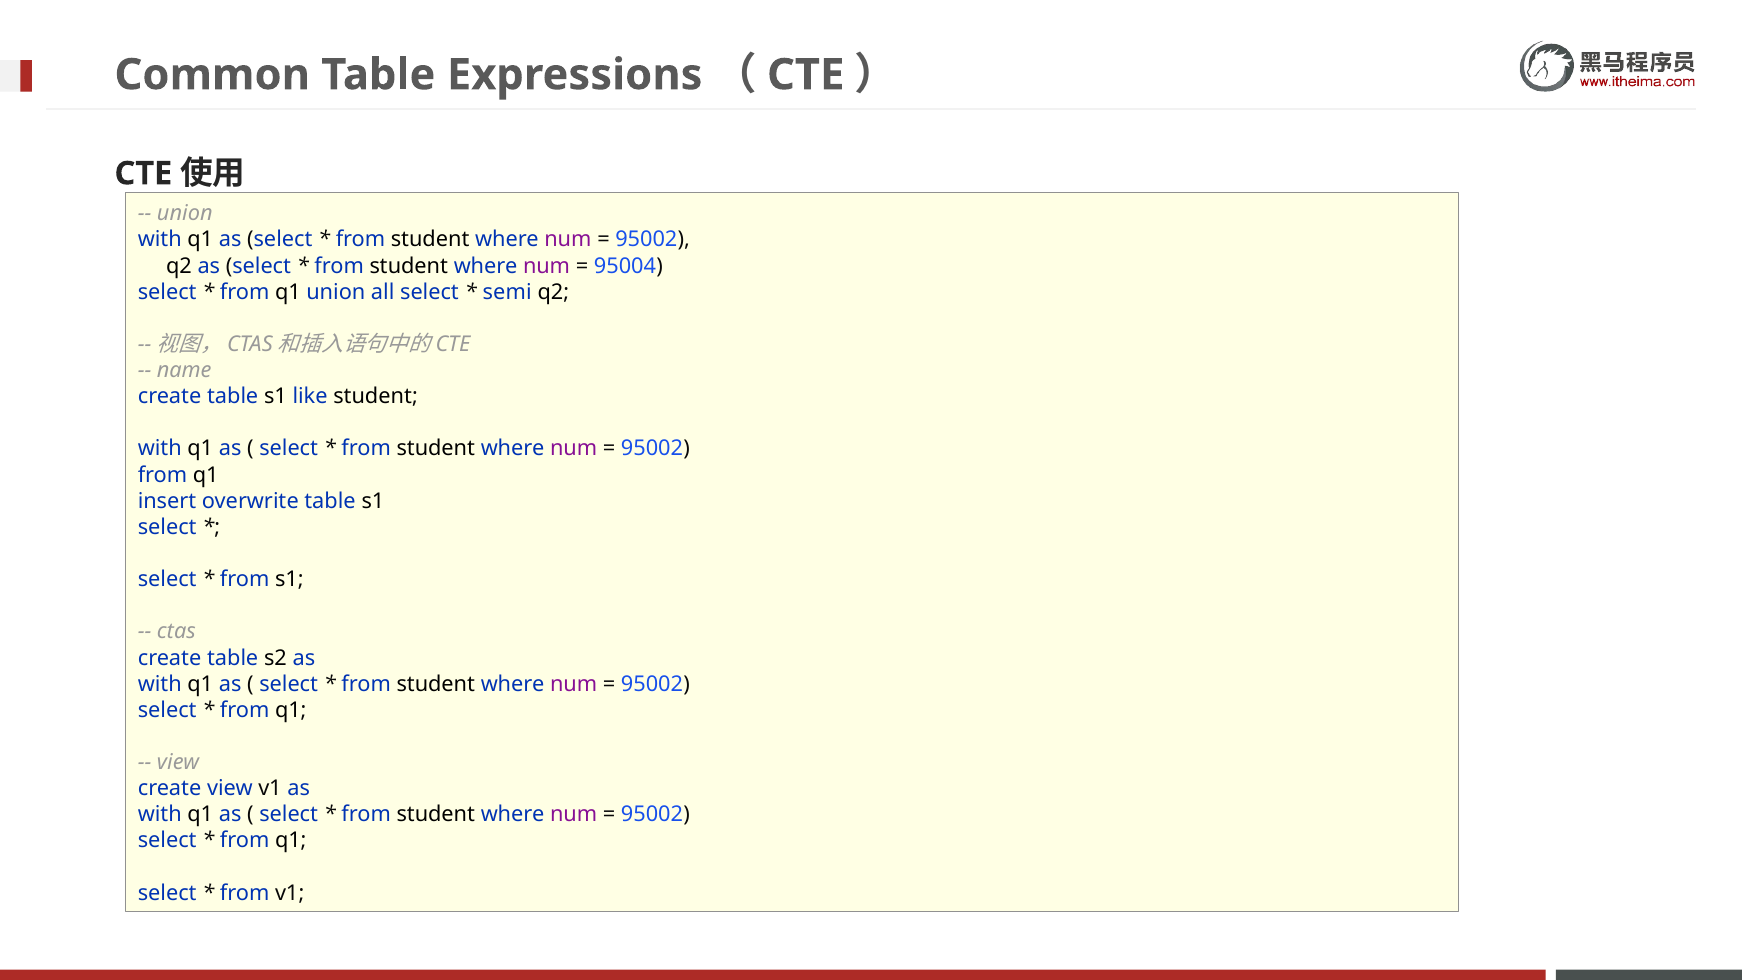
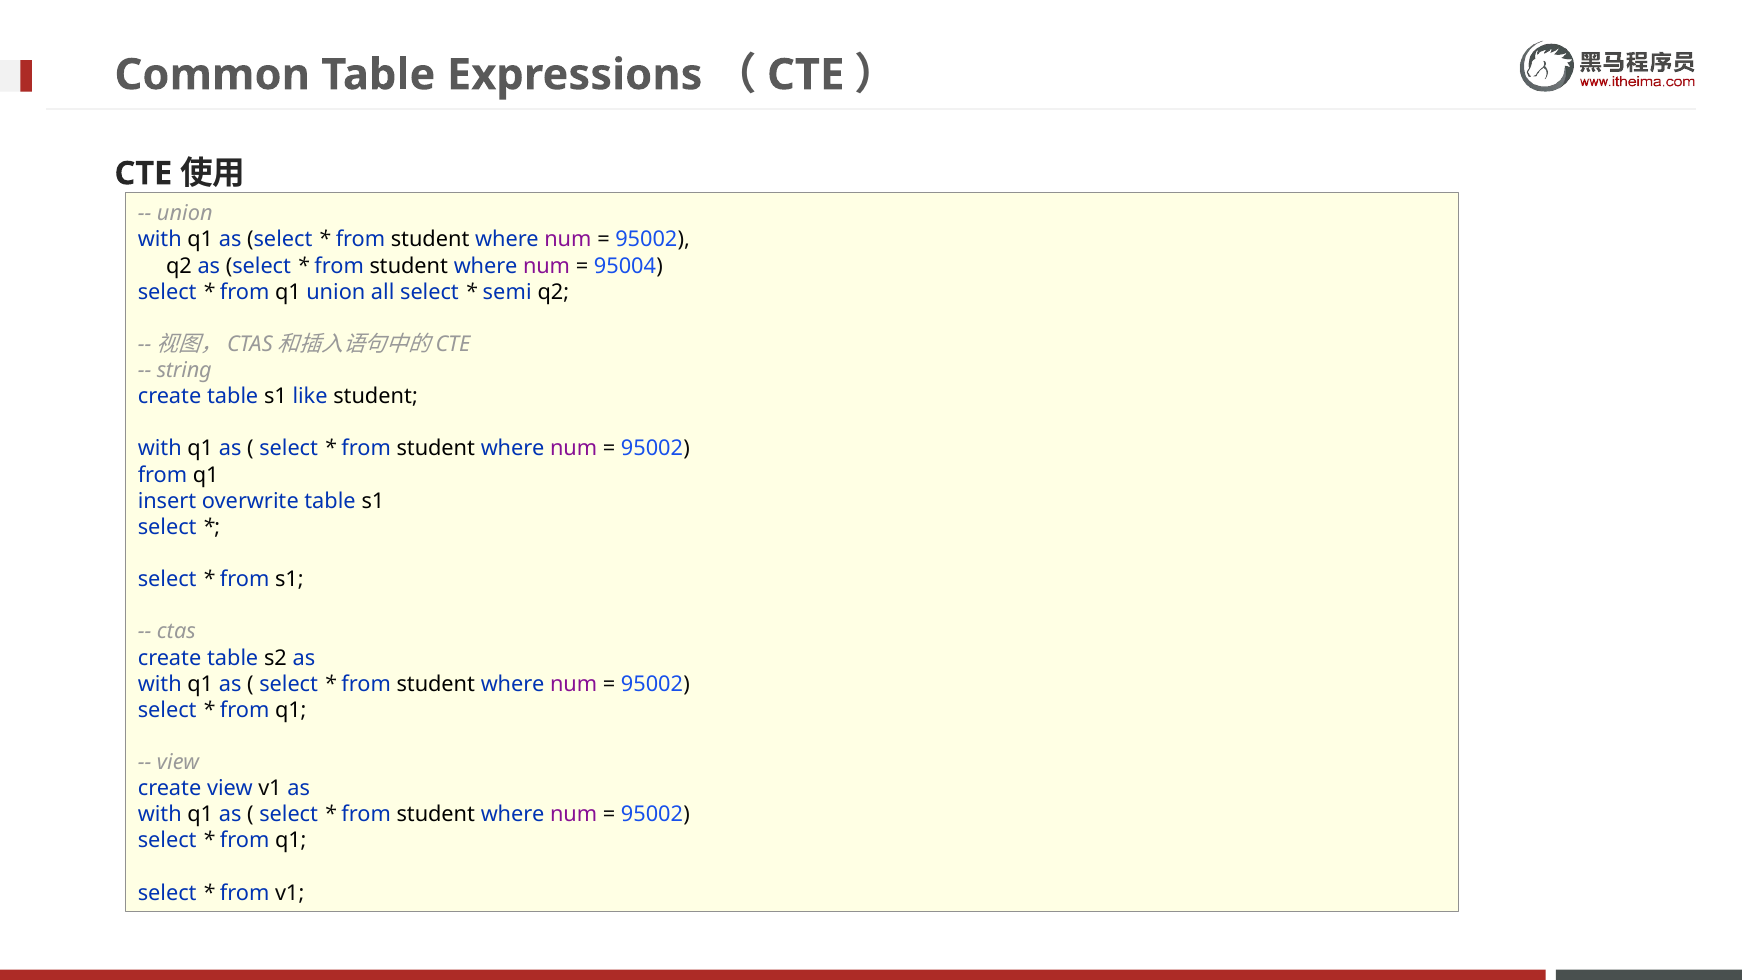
name: name -> string
